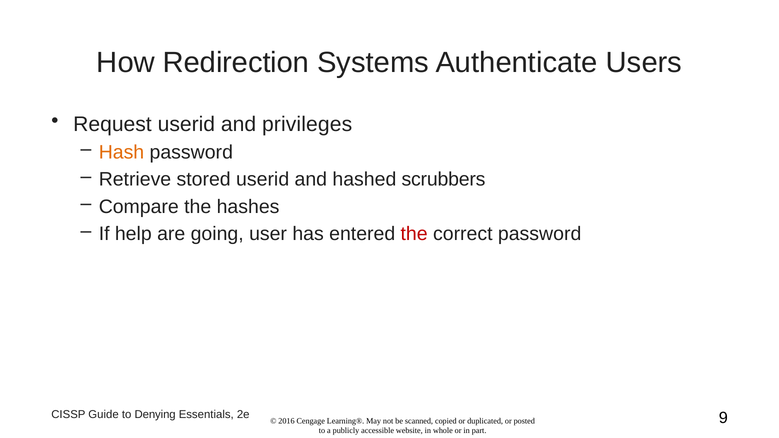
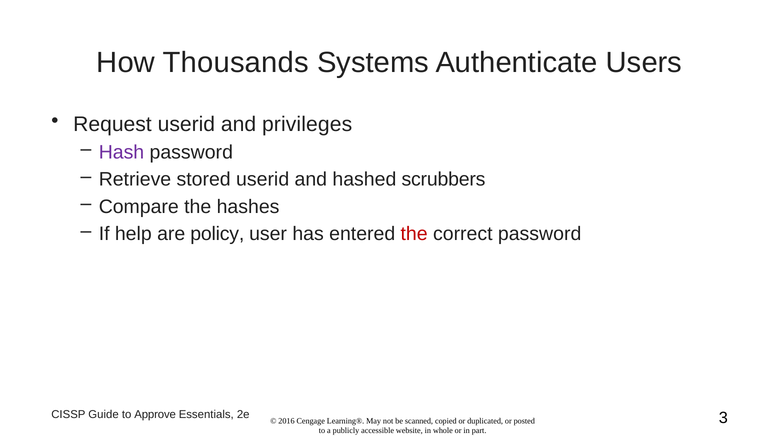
Redirection: Redirection -> Thousands
Hash colour: orange -> purple
going: going -> policy
Denying: Denying -> Approve
9: 9 -> 3
